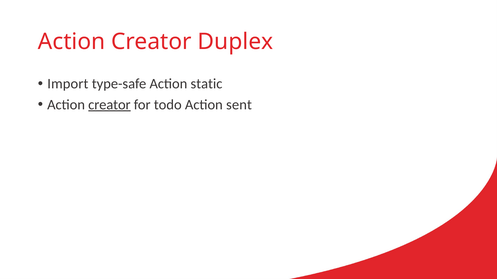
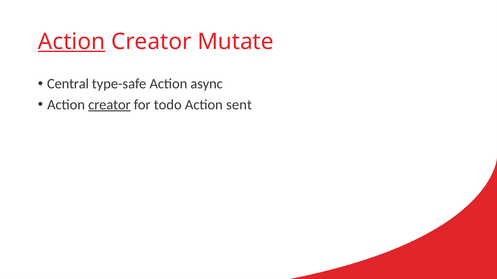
Action at (72, 42) underline: none -> present
Duplex: Duplex -> Mutate
Import: Import -> Central
static: static -> async
